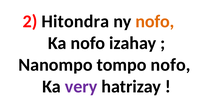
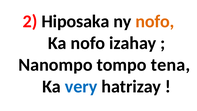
Hitondra: Hitondra -> Hiposaka
tompo nofo: nofo -> tena
very colour: purple -> blue
